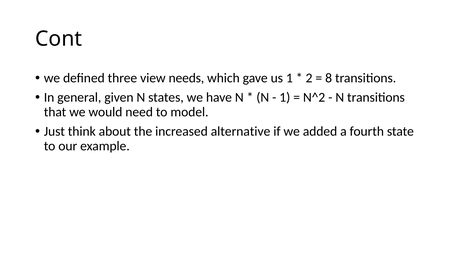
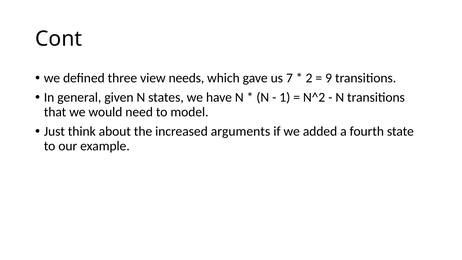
us 1: 1 -> 7
8: 8 -> 9
alternative: alternative -> arguments
